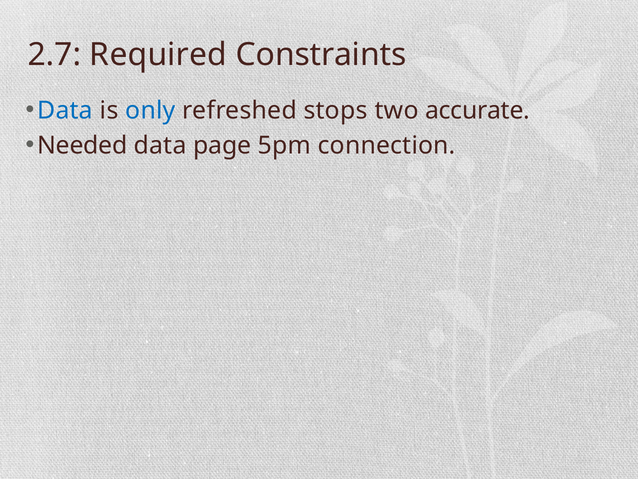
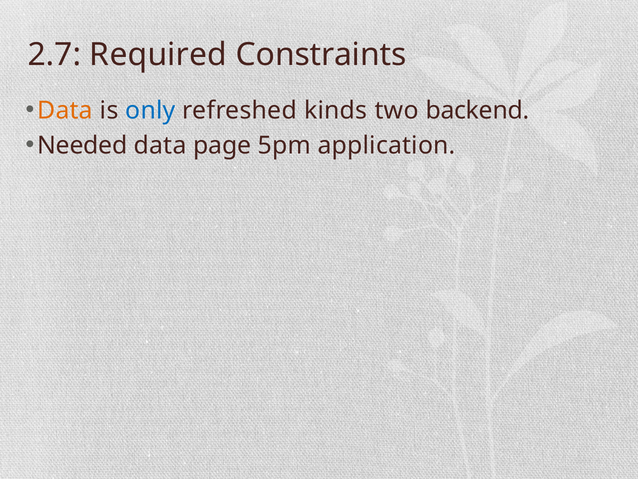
Data at (65, 110) colour: blue -> orange
stops: stops -> kinds
accurate: accurate -> backend
connection: connection -> application
